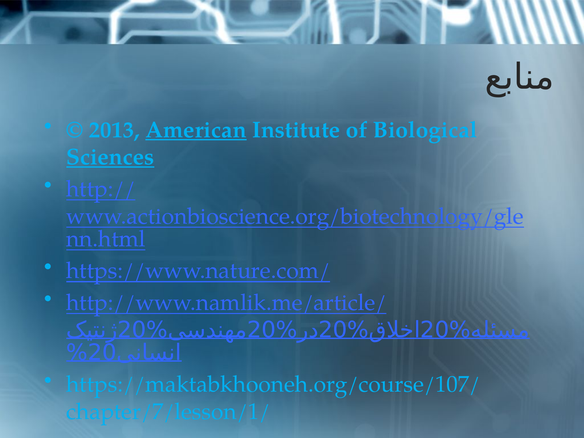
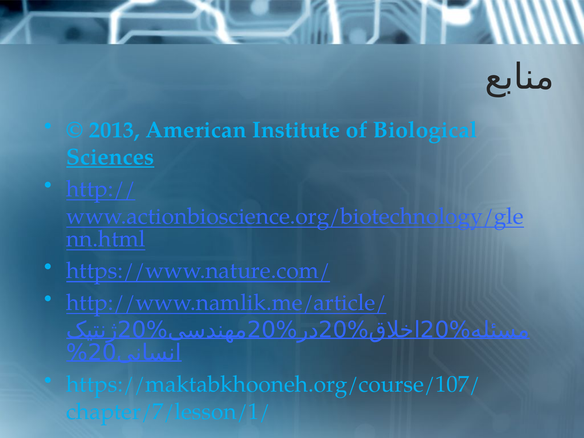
American underline: present -> none
